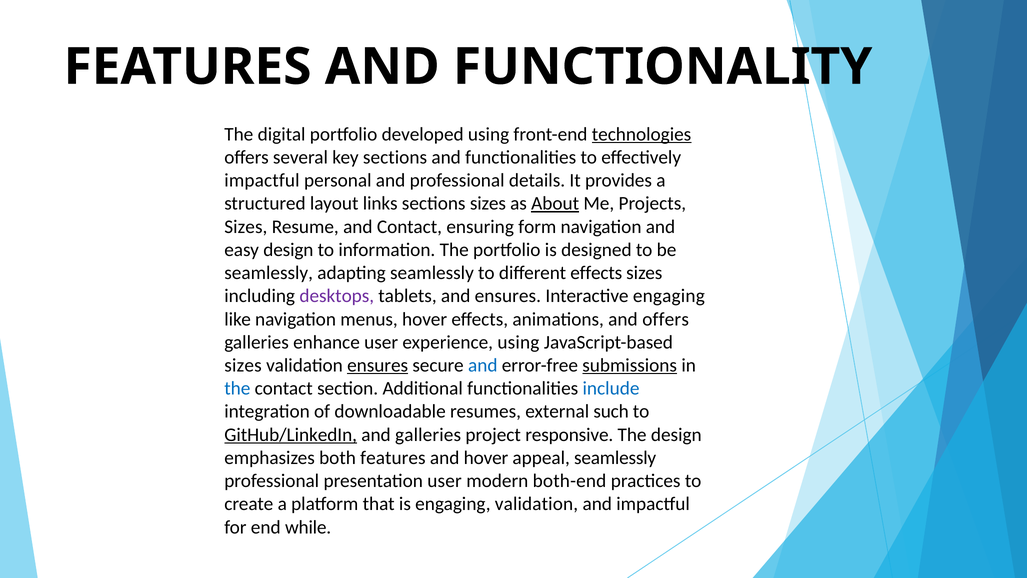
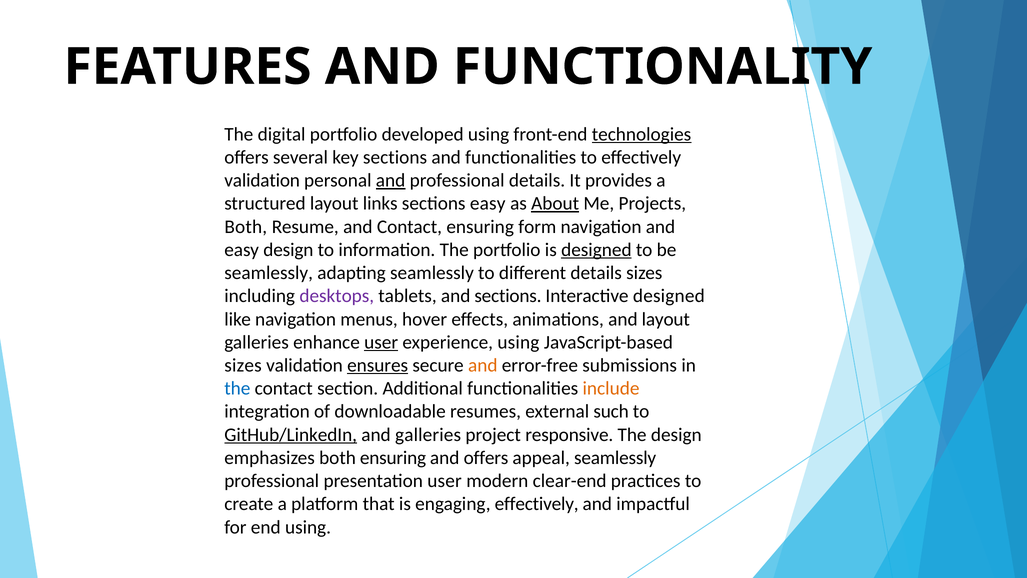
impactful at (262, 180): impactful -> validation
and at (391, 180) underline: none -> present
sections sizes: sizes -> easy
Sizes at (246, 227): Sizes -> Both
designed at (596, 250) underline: none -> present
different effects: effects -> details
and ensures: ensures -> sections
Interactive engaging: engaging -> designed
and offers: offers -> layout
user at (381, 342) underline: none -> present
and at (483, 365) colour: blue -> orange
submissions underline: present -> none
include colour: blue -> orange
both features: features -> ensuring
and hover: hover -> offers
both-end: both-end -> clear-end
engaging validation: validation -> effectively
end while: while -> using
